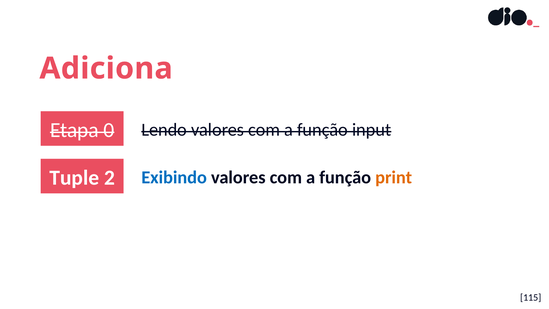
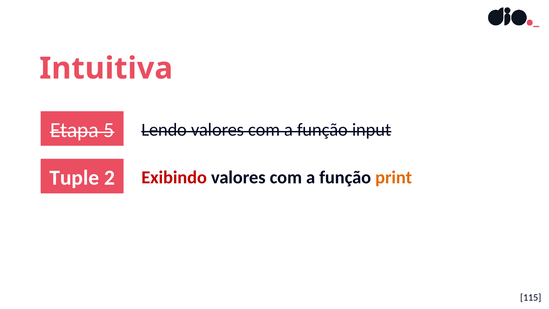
Adiciona: Adiciona -> Intuitiva
0: 0 -> 5
Exibindo colour: blue -> red
